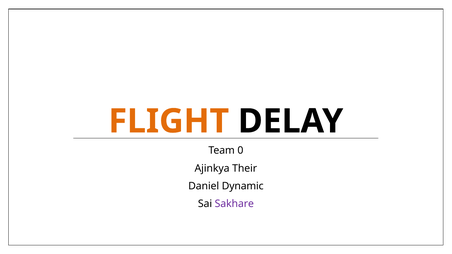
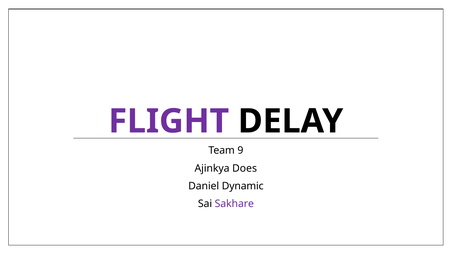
FLIGHT colour: orange -> purple
0: 0 -> 9
Their: Their -> Does
